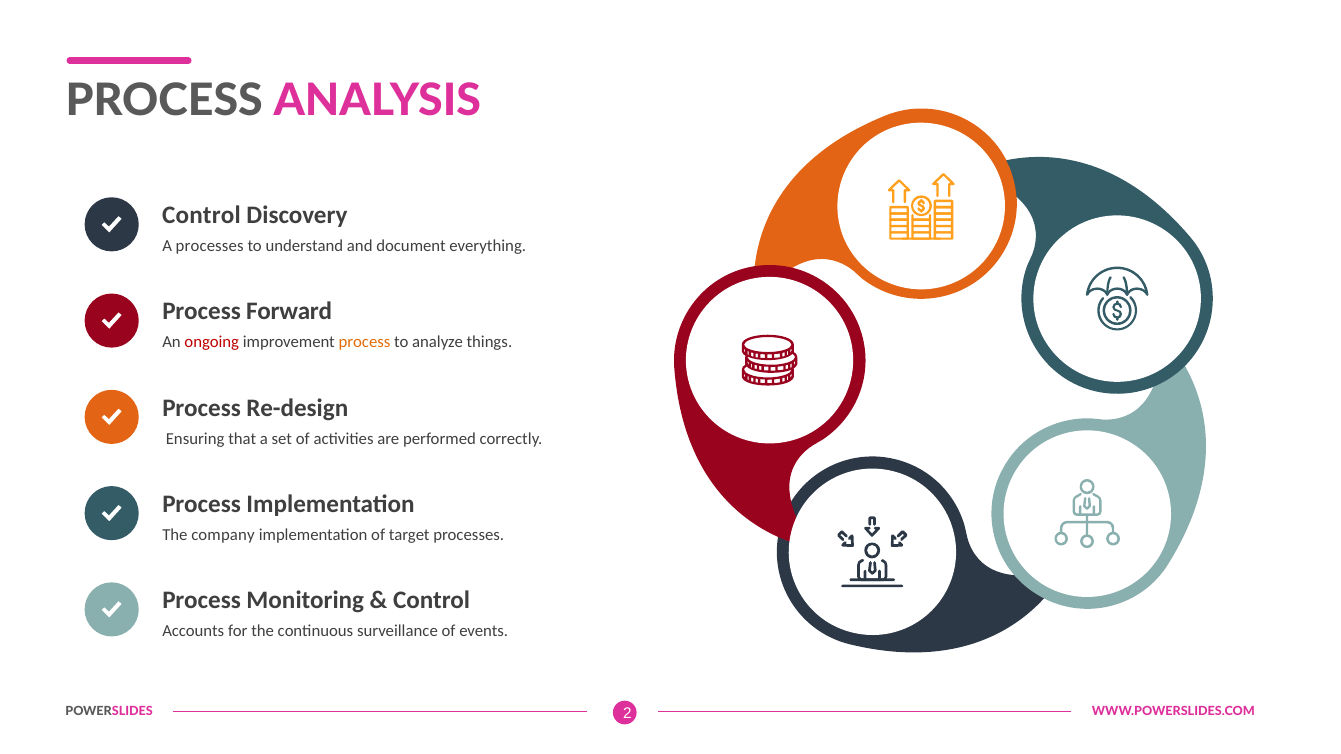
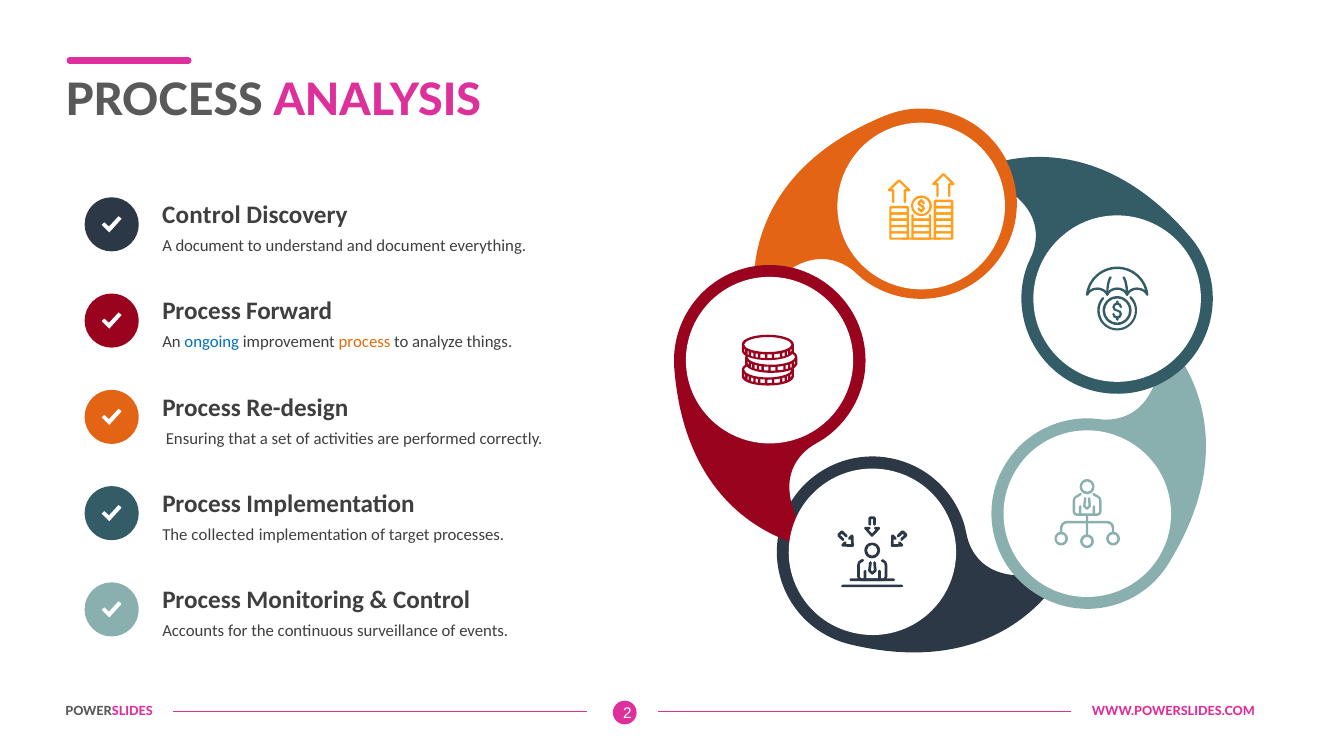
A processes: processes -> document
ongoing colour: red -> blue
company: company -> collected
